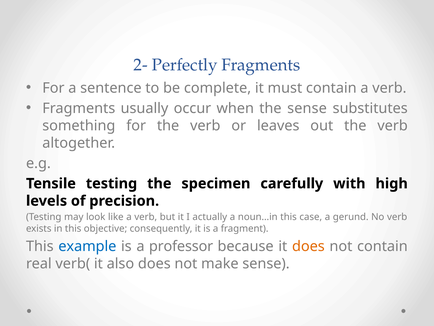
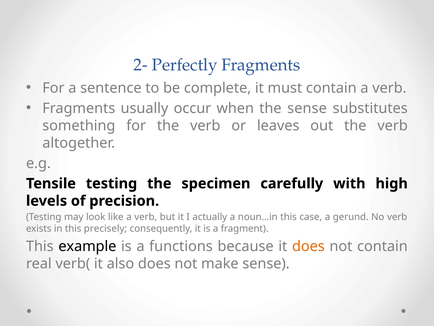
objective: objective -> precisely
example colour: blue -> black
professor: professor -> functions
